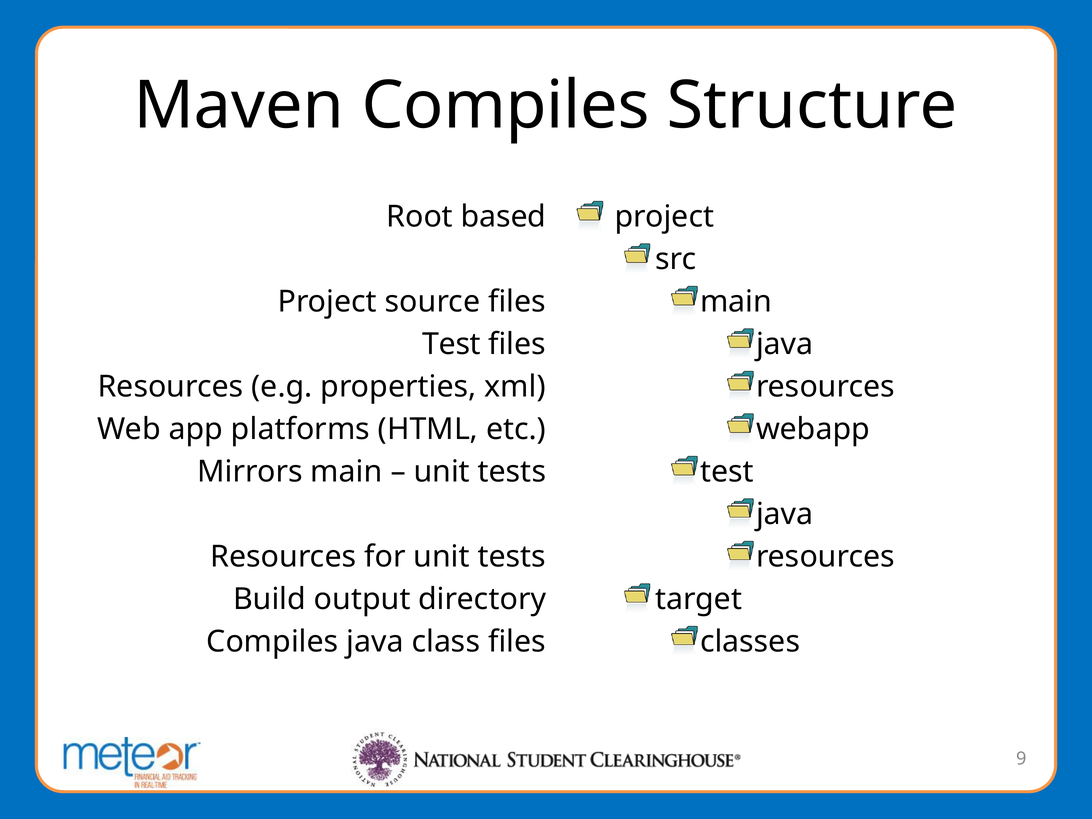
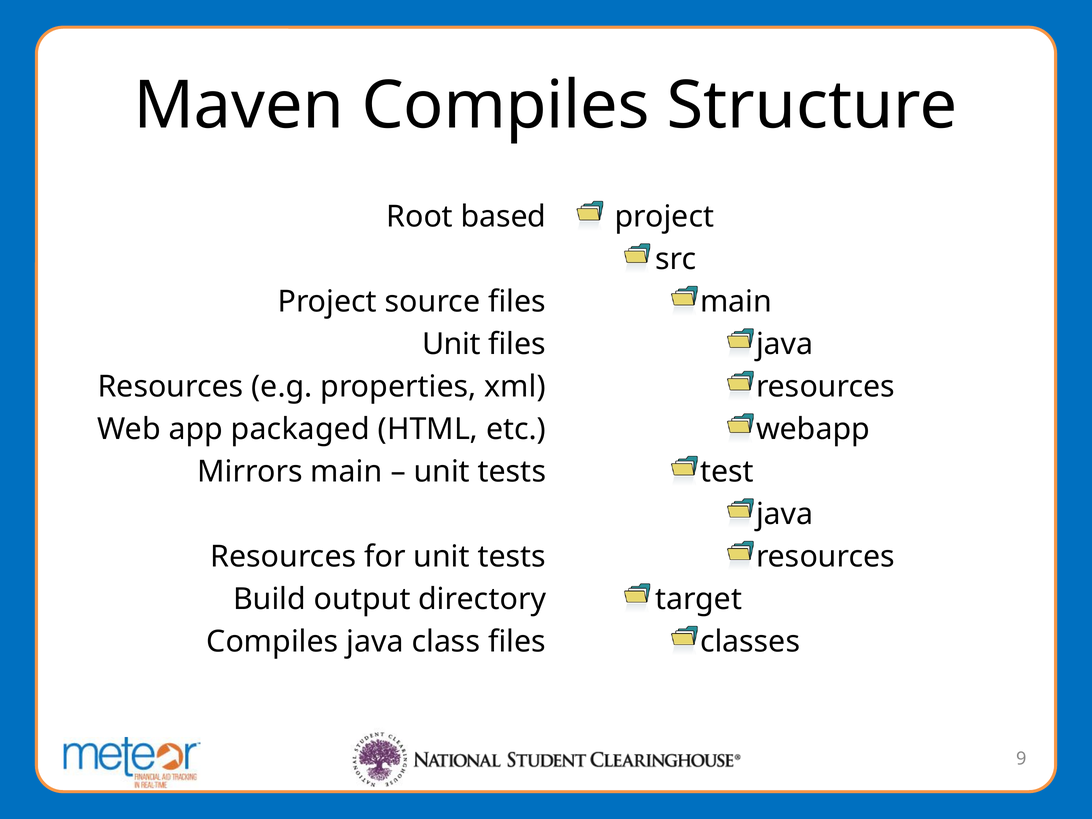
Test at (451, 344): Test -> Unit
platforms: platforms -> packaged
